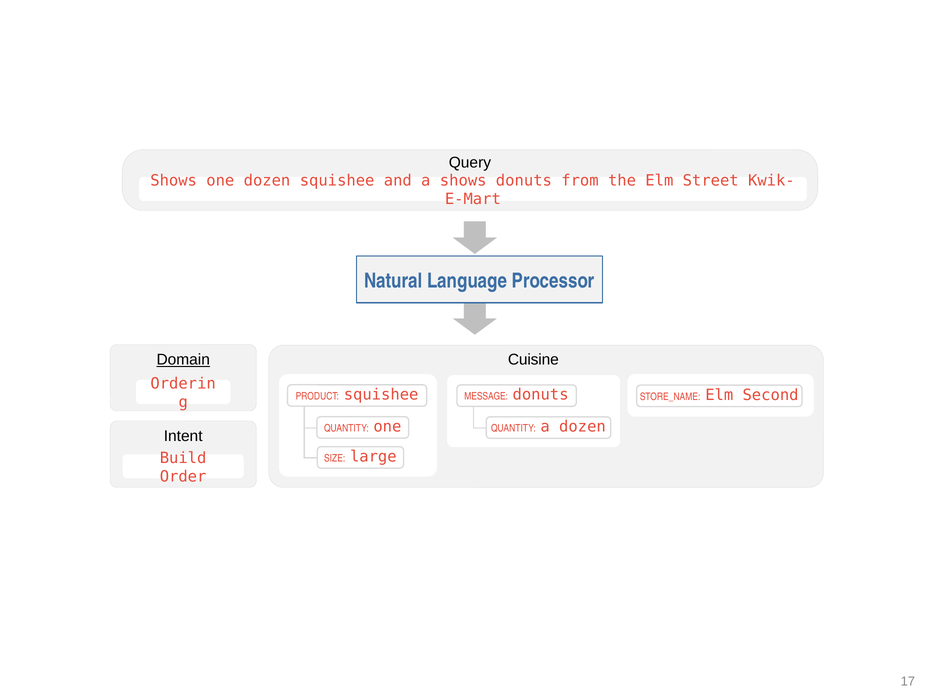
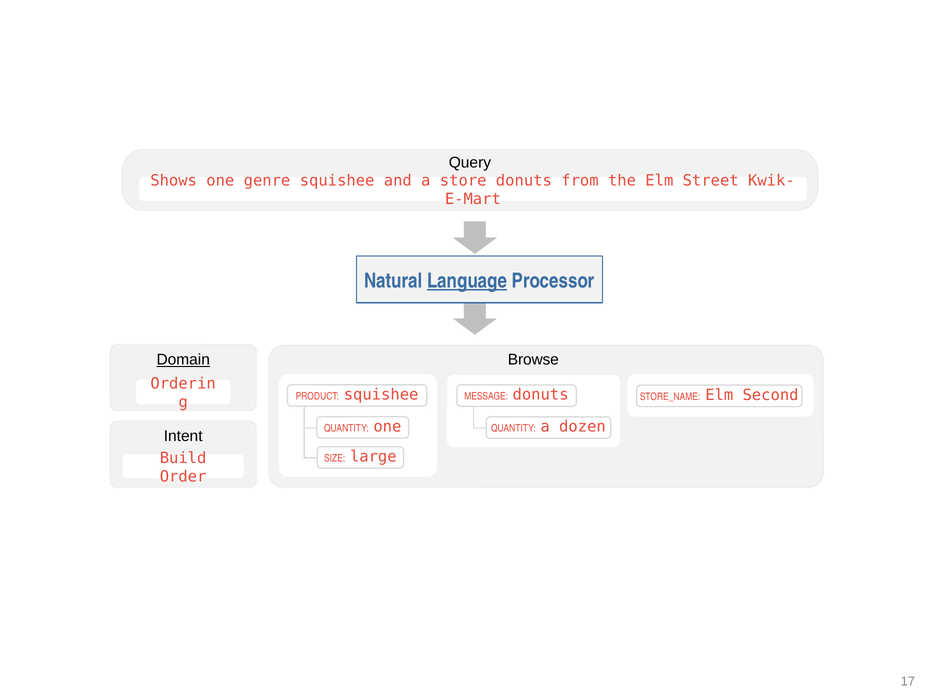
one dozen: dozen -> genre
a shows: shows -> store
Language underline: none -> present
Cuisine: Cuisine -> Browse
